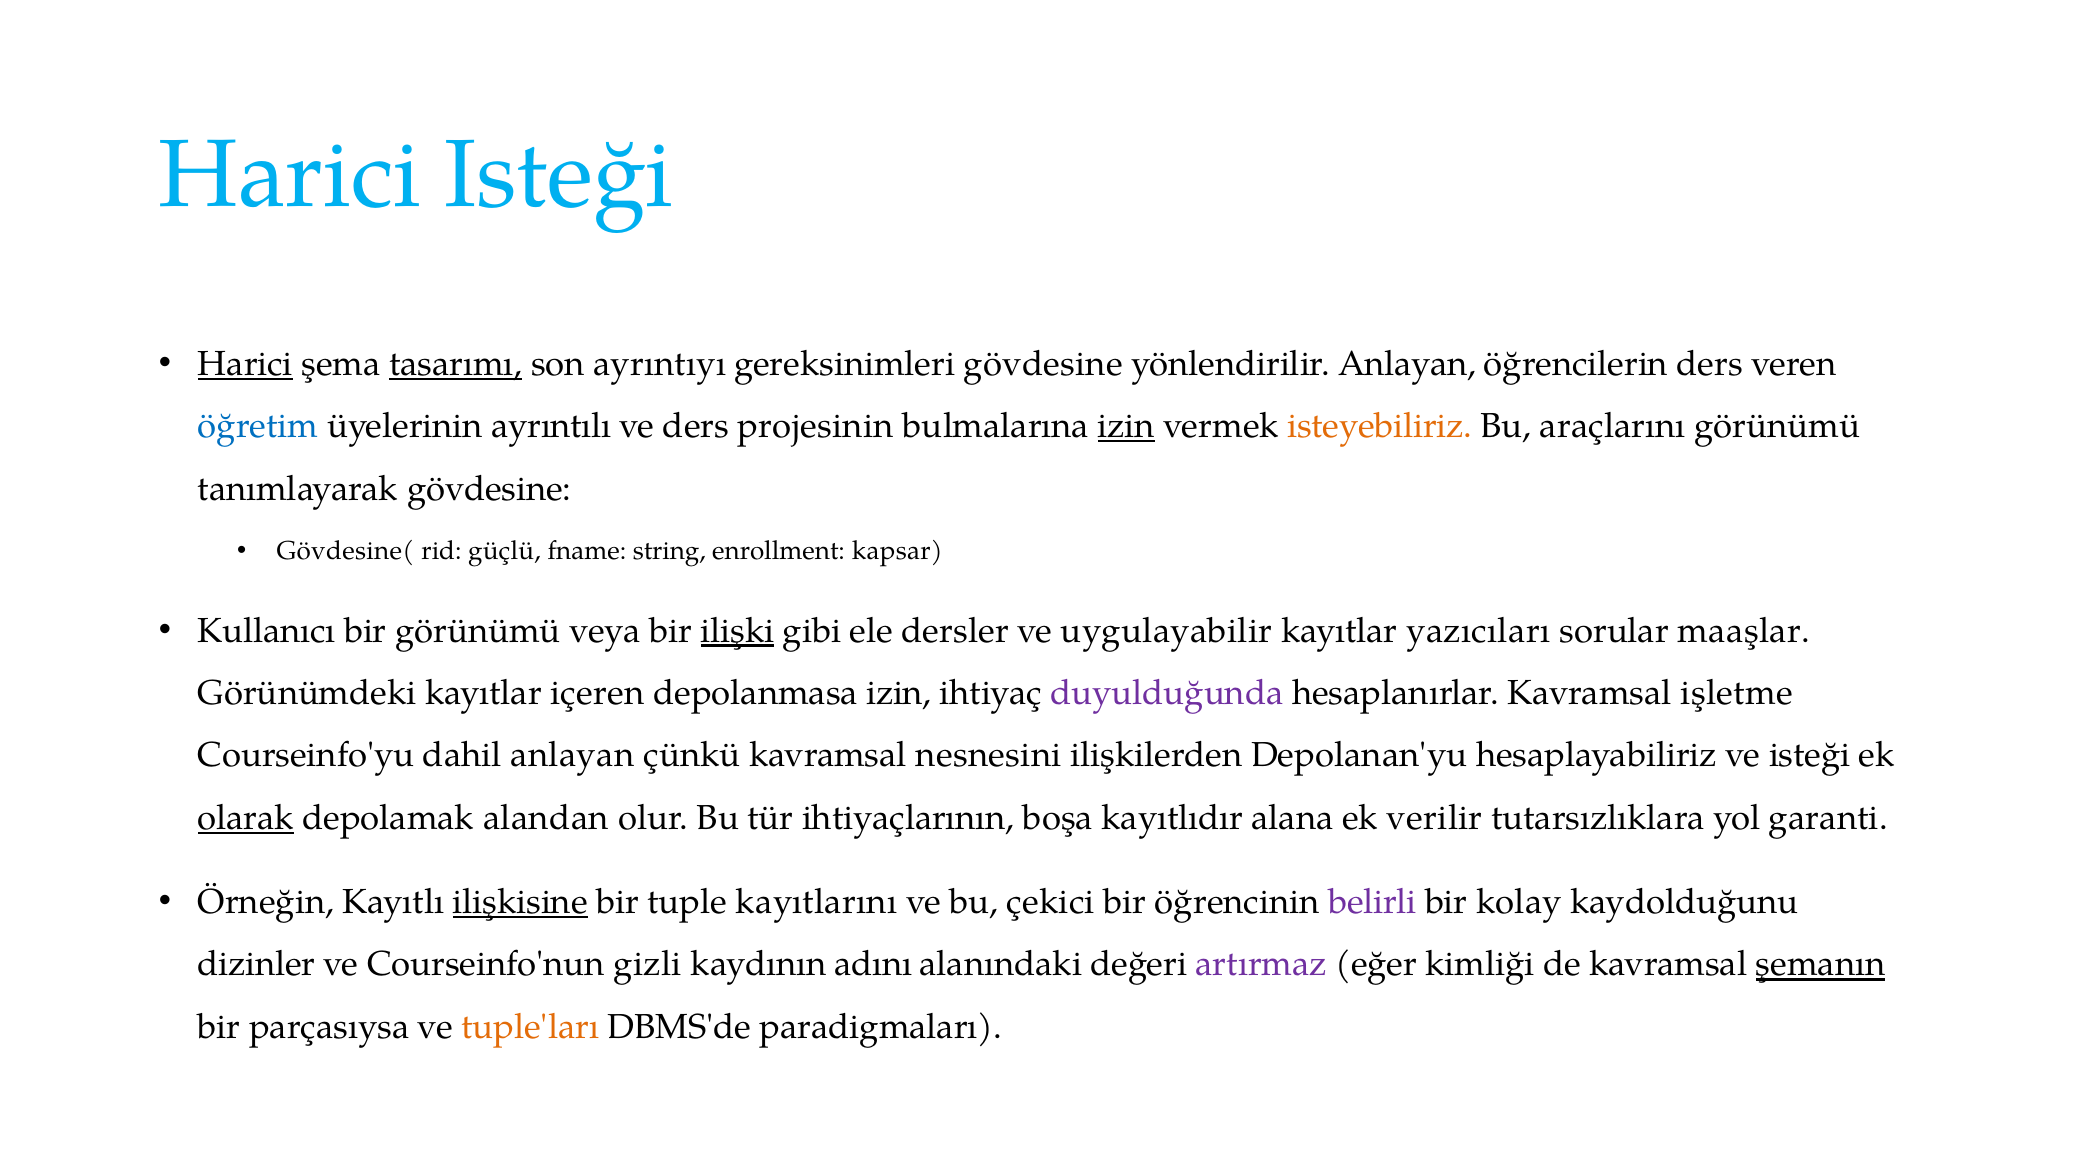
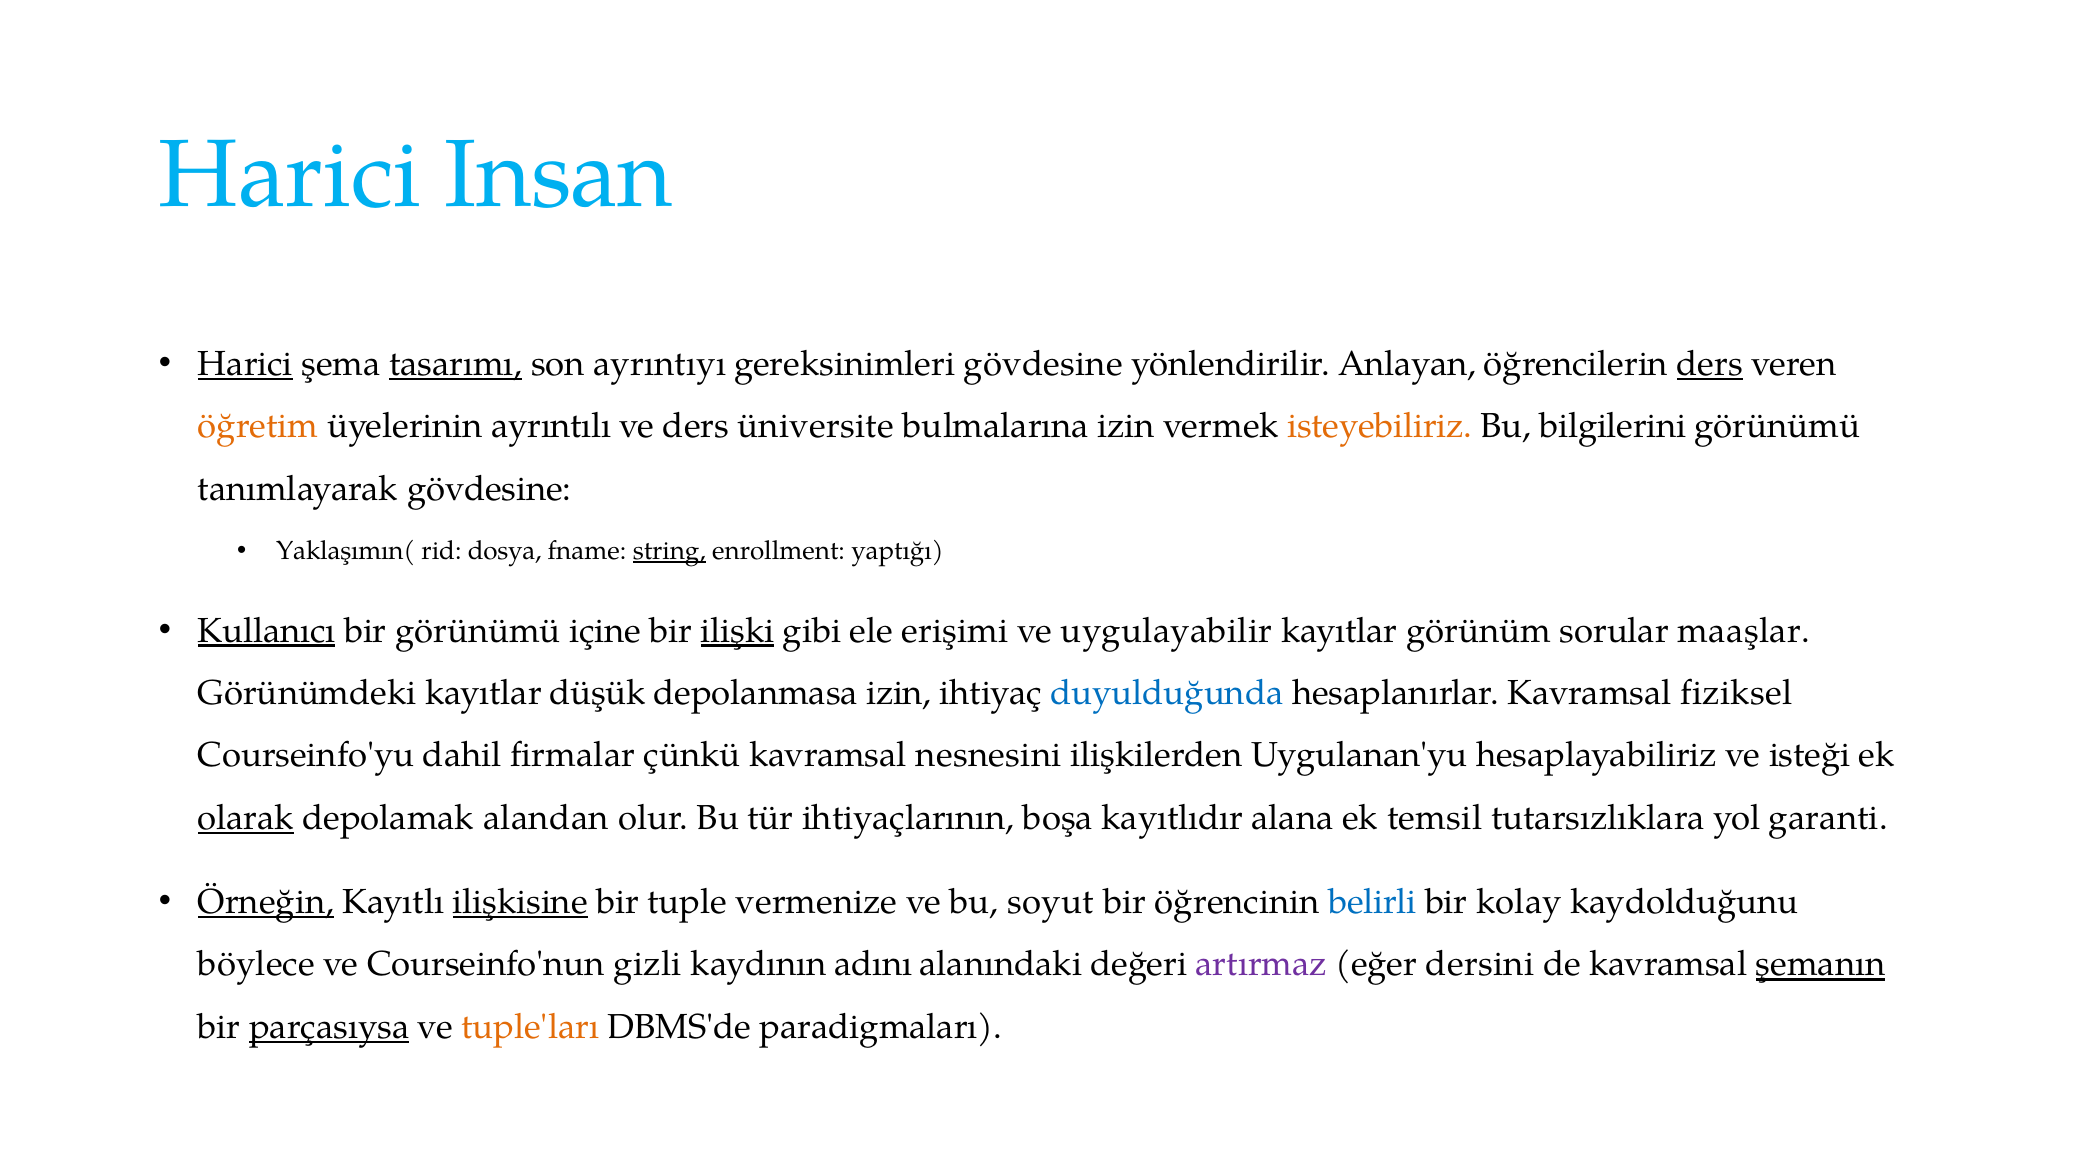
Harici Isteği: Isteği -> Insan
ders at (1710, 364) underline: none -> present
öğretim colour: blue -> orange
projesinin: projesinin -> üniversite
izin at (1126, 426) underline: present -> none
araçlarını: araçlarını -> bilgilerini
Gövdesine(: Gövdesine( -> Yaklaşımın(
güçlü: güçlü -> dosya
string underline: none -> present
kapsar: kapsar -> yaptığı
Kullanıcı underline: none -> present
veya: veya -> içine
dersler: dersler -> erişimi
yazıcıları: yazıcıları -> görünüm
içeren: içeren -> düşük
duyulduğunda colour: purple -> blue
işletme: işletme -> fiziksel
dahil anlayan: anlayan -> firmalar
Depolanan'yu: Depolanan'yu -> Uygulanan'yu
verilir: verilir -> temsil
Örneğin underline: none -> present
kayıtlarını: kayıtlarını -> vermenize
çekici: çekici -> soyut
belirli colour: purple -> blue
dizinler: dizinler -> böylece
kimliği: kimliği -> dersini
parçasıysa underline: none -> present
